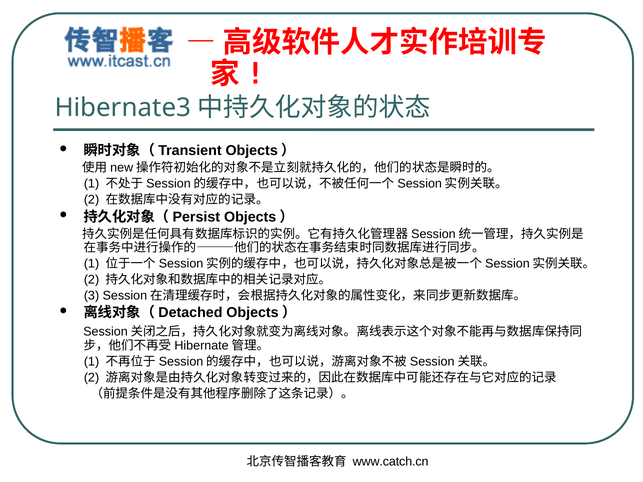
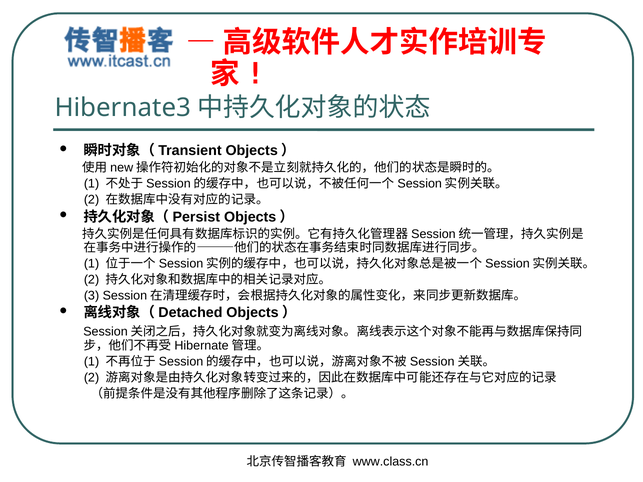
www.catch.cn: www.catch.cn -> www.class.cn
